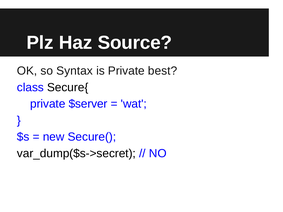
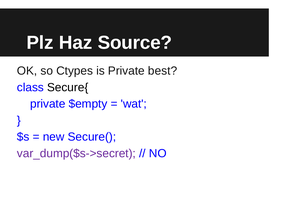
Syntax: Syntax -> Ctypes
$server: $server -> $empty
var_dump($s->secret colour: black -> purple
